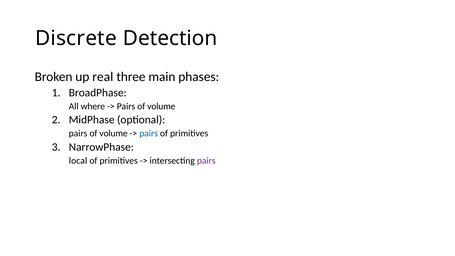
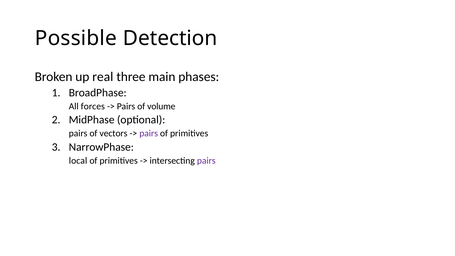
Discrete: Discrete -> Possible
where: where -> forces
volume at (114, 133): volume -> vectors
pairs at (149, 133) colour: blue -> purple
